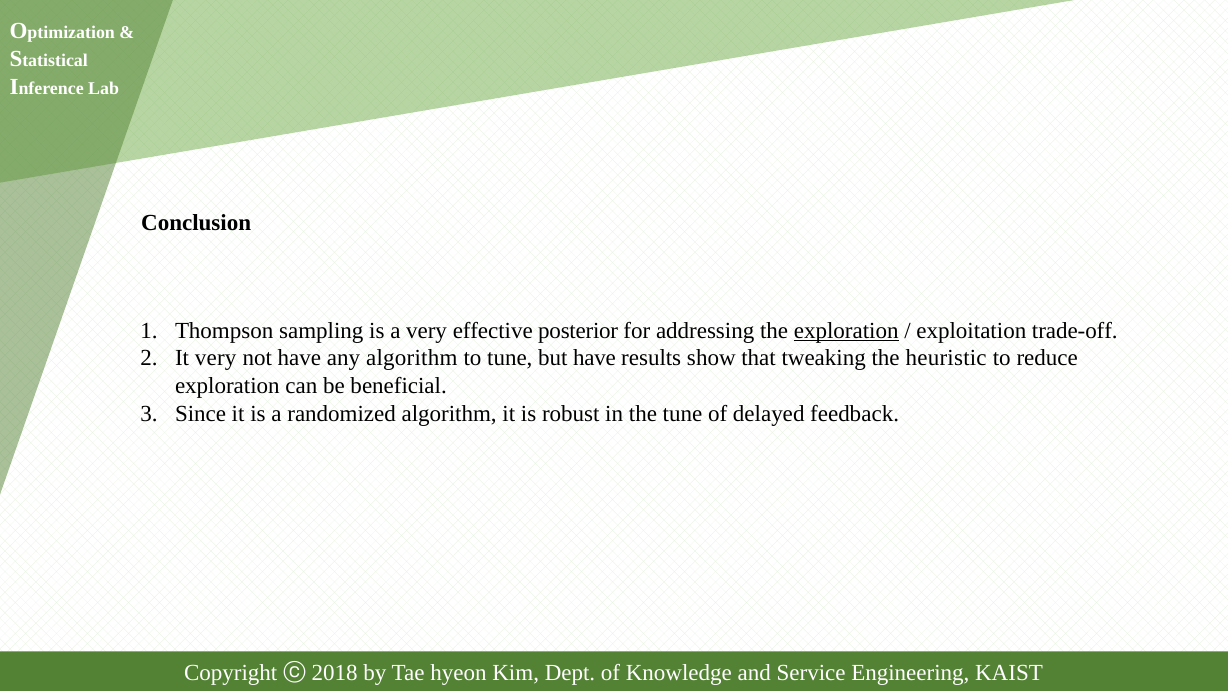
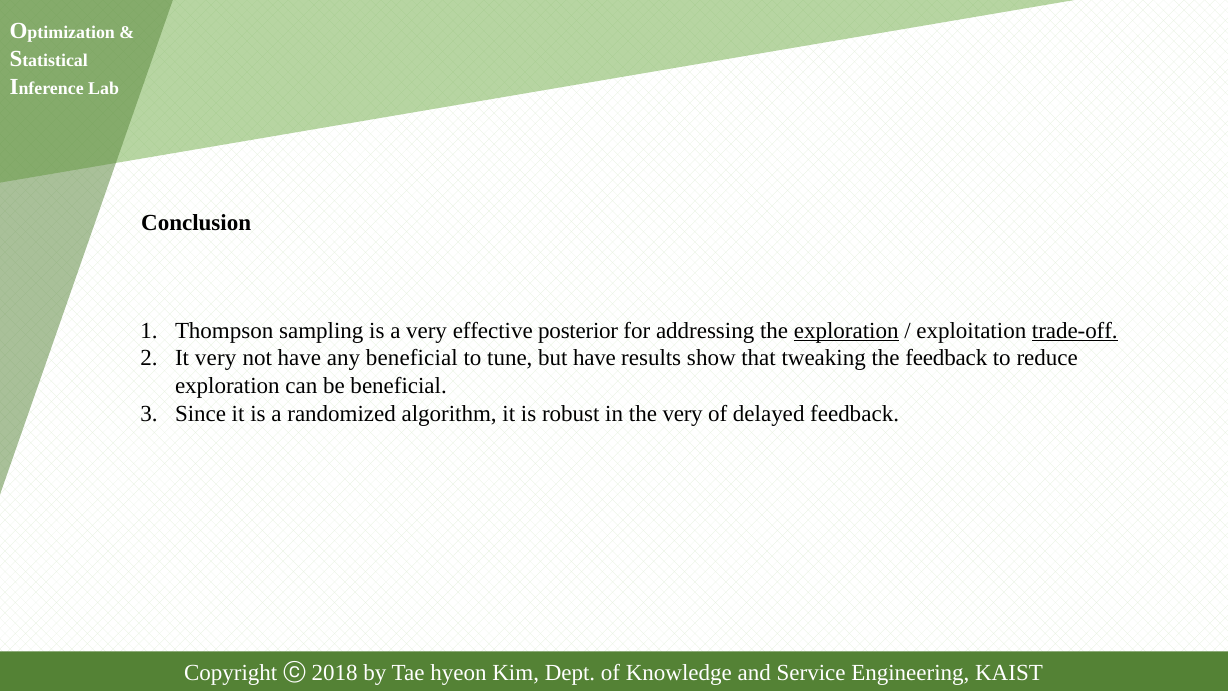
trade-off underline: none -> present
any algorithm: algorithm -> beneficial
the heuristic: heuristic -> feedback
the tune: tune -> very
